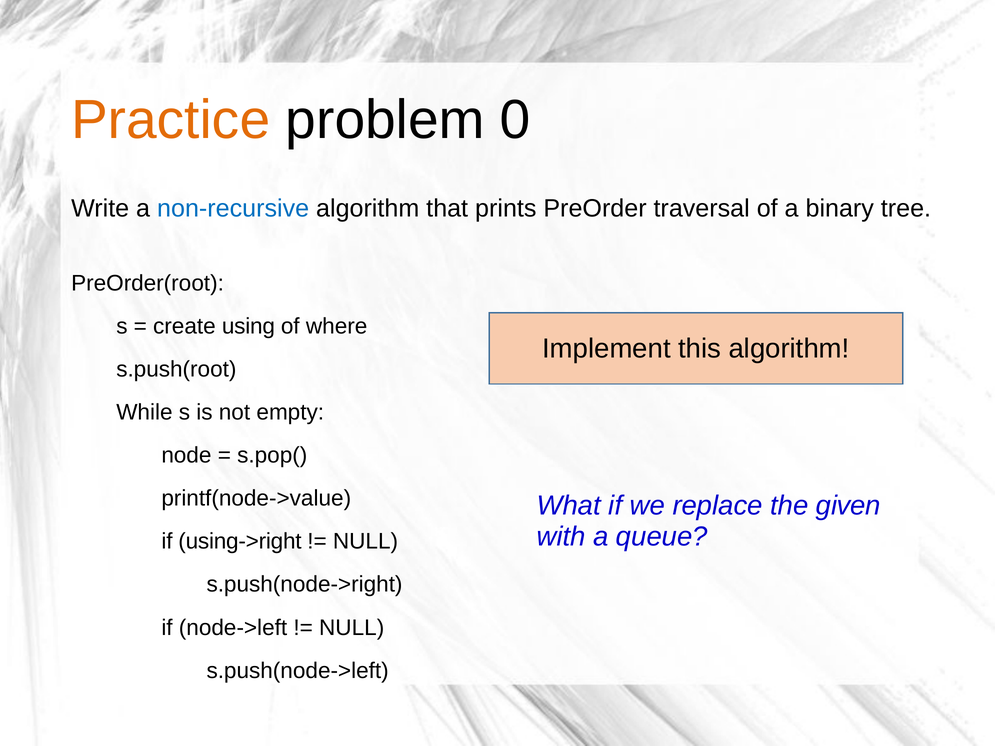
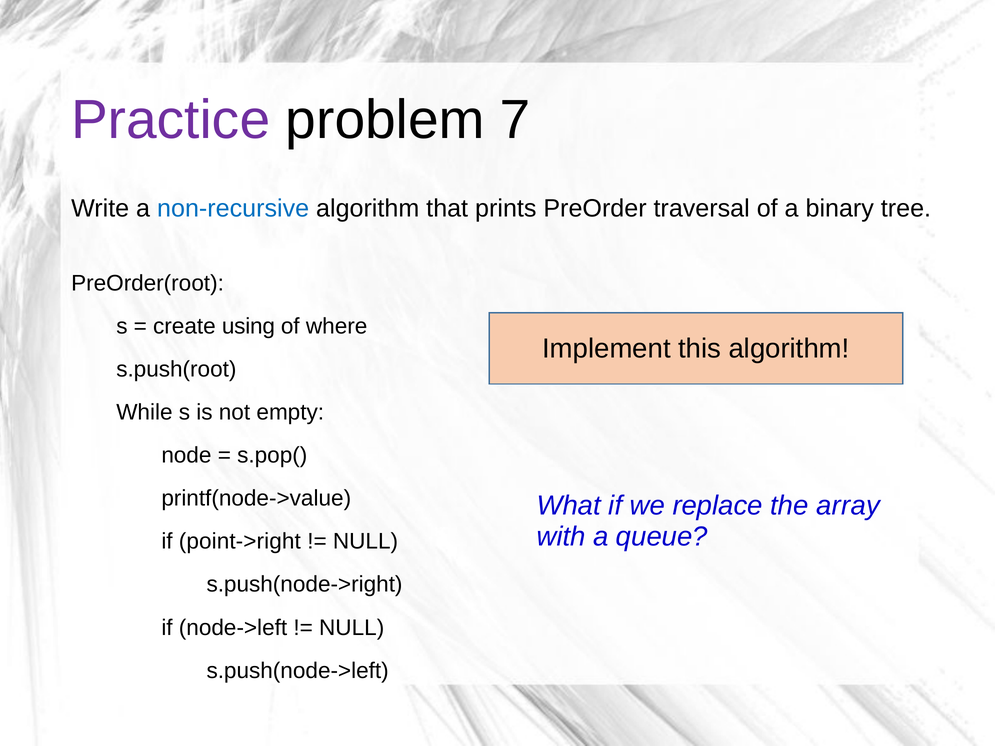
Practice colour: orange -> purple
0: 0 -> 7
given: given -> array
using->right: using->right -> point->right
